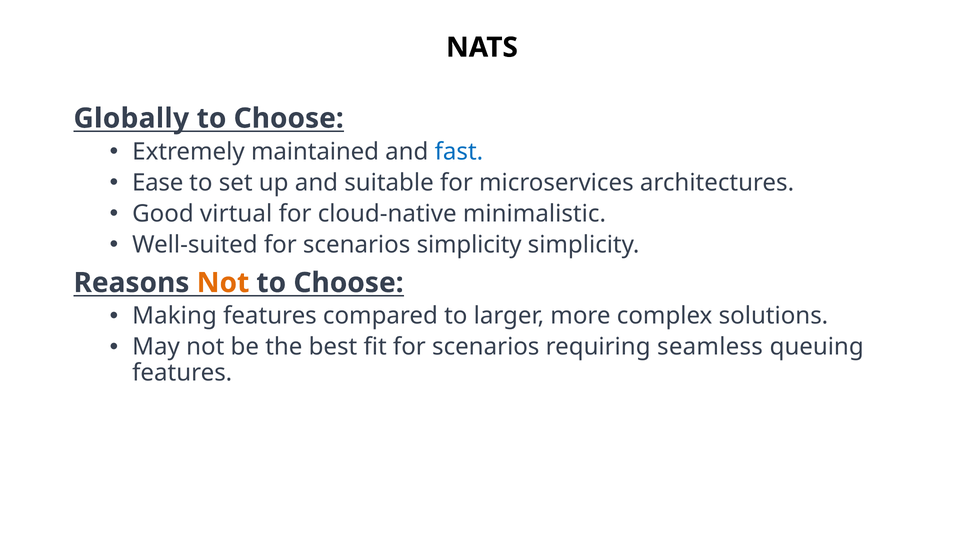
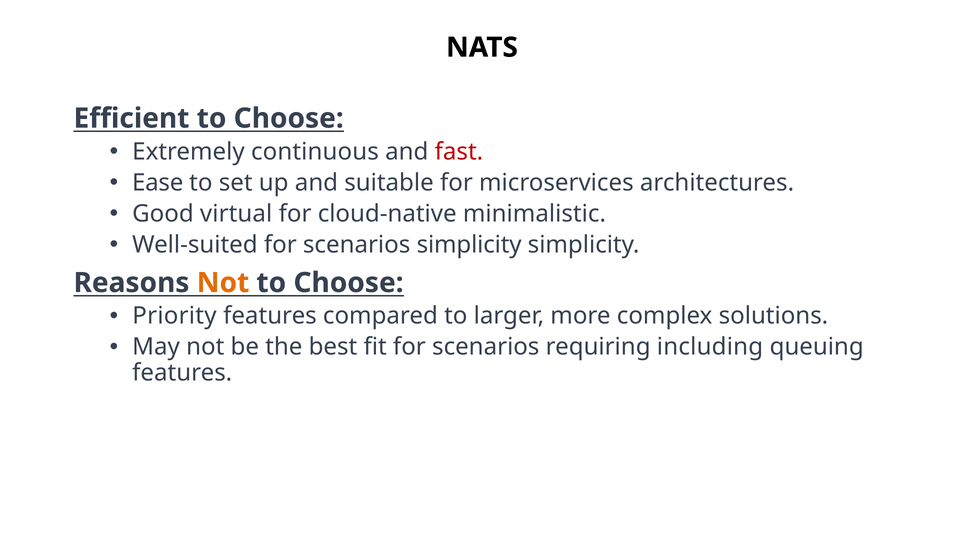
Globally: Globally -> Efficient
maintained: maintained -> continuous
fast colour: blue -> red
Making: Making -> Priority
seamless: seamless -> including
